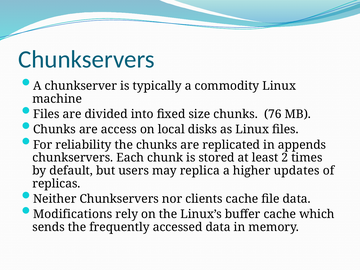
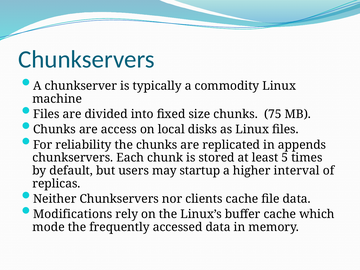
76: 76 -> 75
2: 2 -> 5
replica: replica -> startup
updates: updates -> interval
sends: sends -> mode
